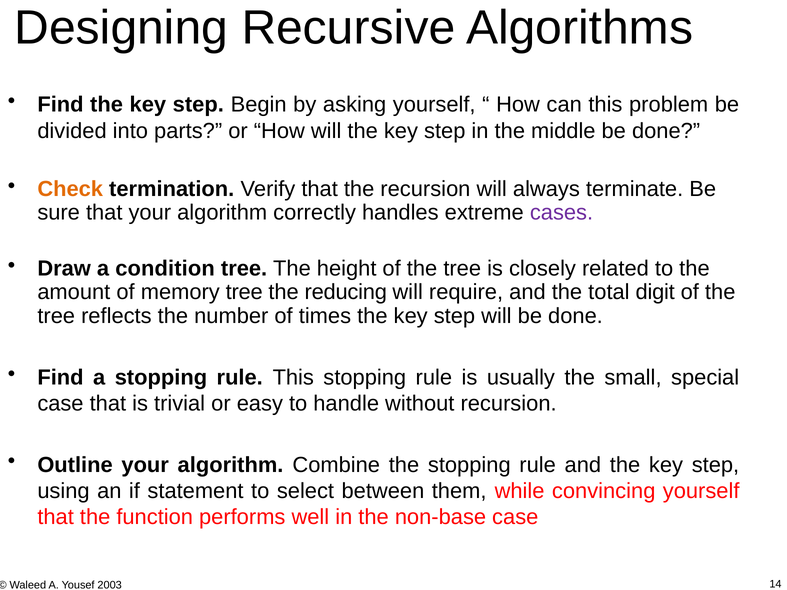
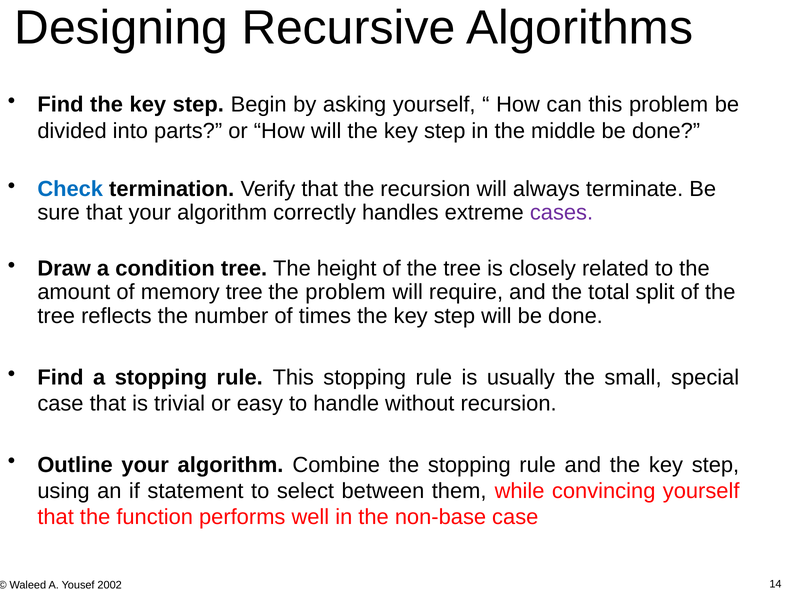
Check colour: orange -> blue
the reducing: reducing -> problem
digit: digit -> split
2003: 2003 -> 2002
